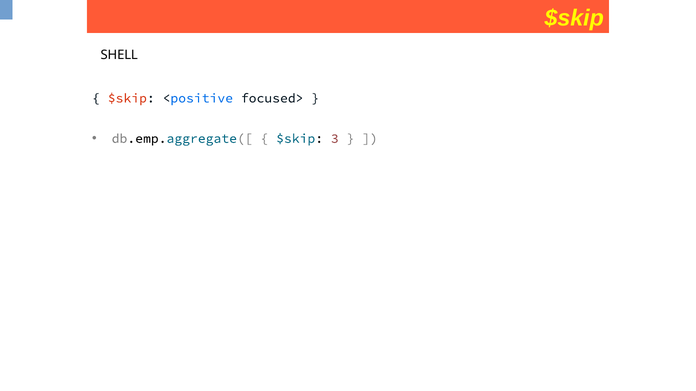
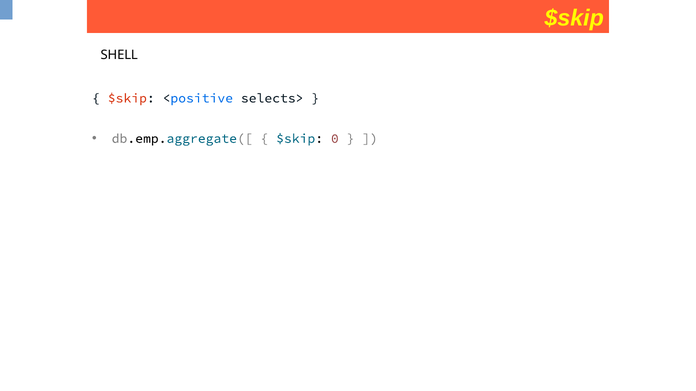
focused>: focused> -> selects>
3: 3 -> 0
